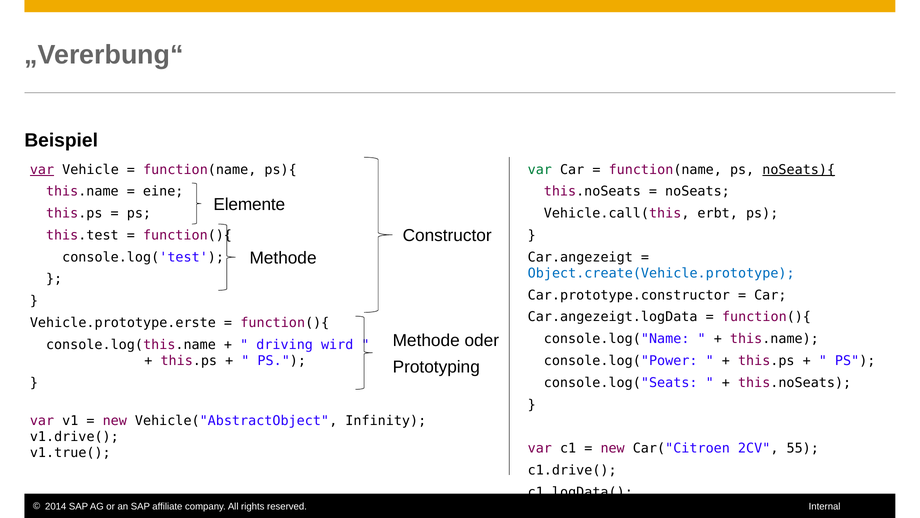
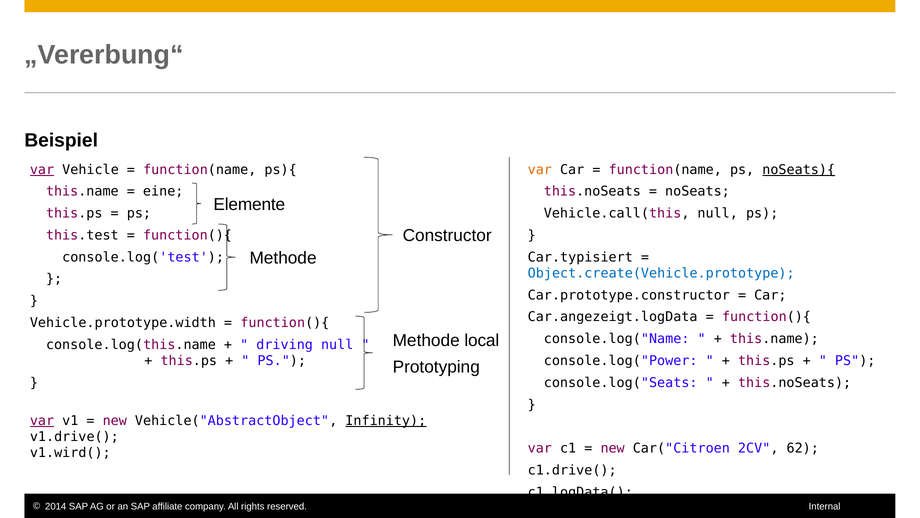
var at (540, 169) colour: green -> orange
Vehicle.call(this erbt: erbt -> null
Car.angezeigt: Car.angezeigt -> Car.typisiert
Vehicle.prototype.erste: Vehicle.prototype.erste -> Vehicle.prototype.width
oder: oder -> local
driving wird: wird -> null
var at (42, 420) underline: none -> present
Infinity underline: none -> present
55: 55 -> 62
v1.true(: v1.true( -> v1.wird(
